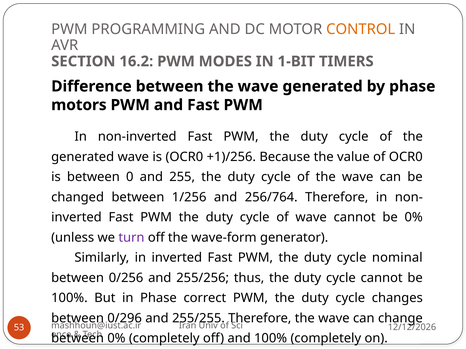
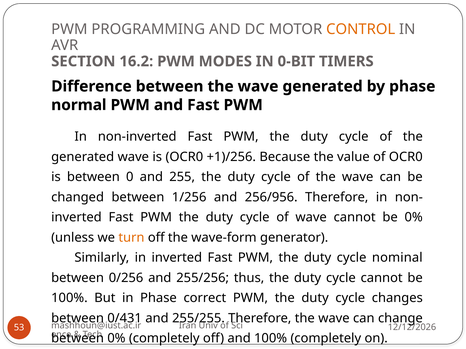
1-BIT: 1-BIT -> 0-BIT
motors: motors -> normal
256/764: 256/764 -> 256/956
turn colour: purple -> orange
0/296: 0/296 -> 0/431
